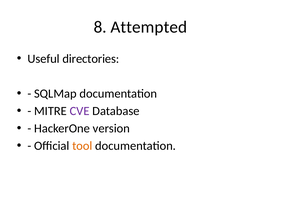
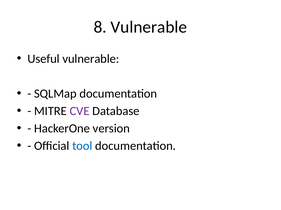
8 Attempted: Attempted -> Vulnerable
Useful directories: directories -> vulnerable
tool colour: orange -> blue
